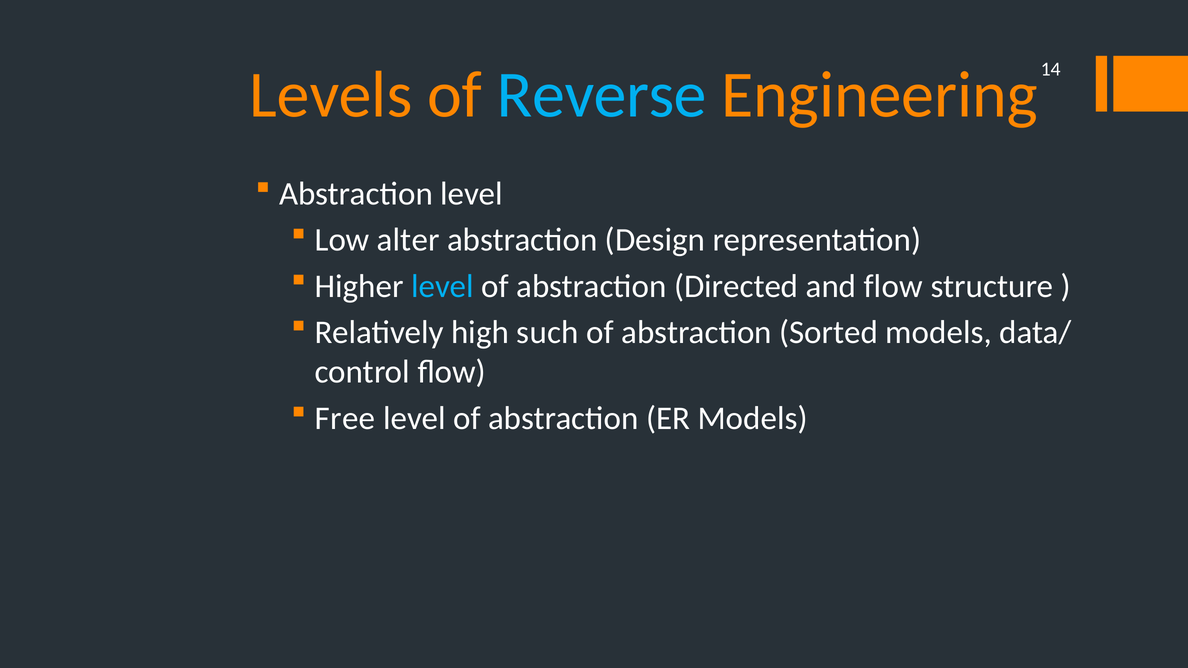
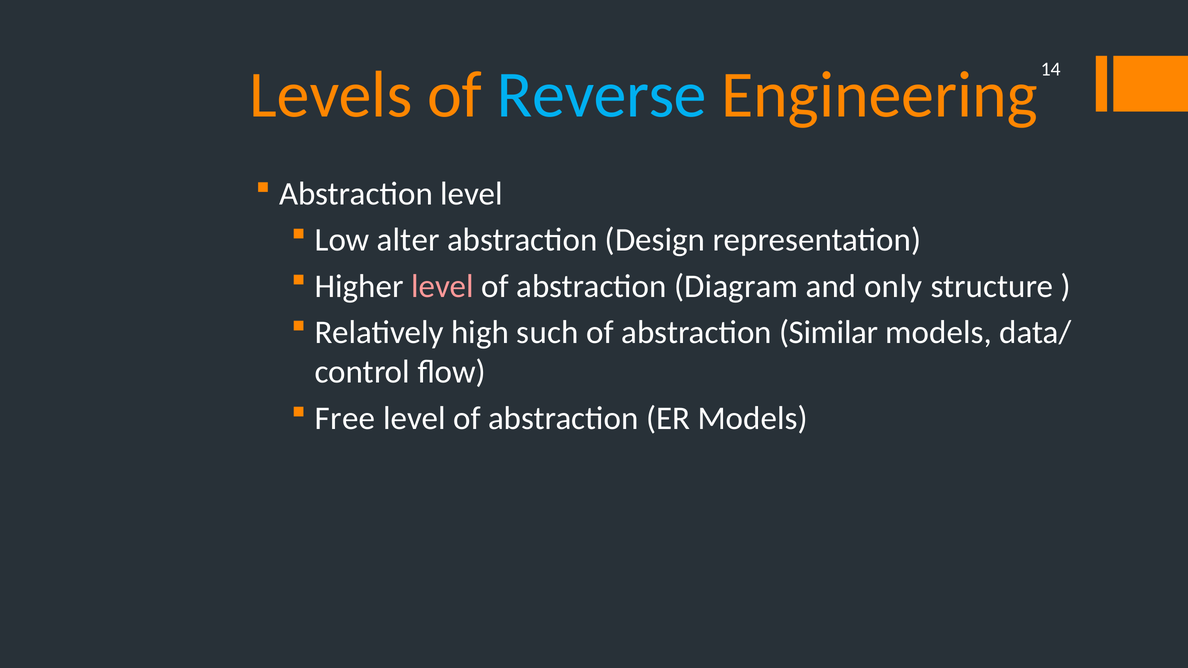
level at (443, 286) colour: light blue -> pink
Directed: Directed -> Diagram
and flow: flow -> only
Sorted: Sorted -> Similar
